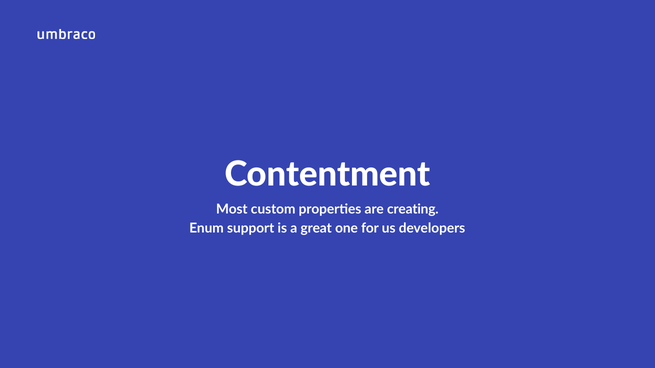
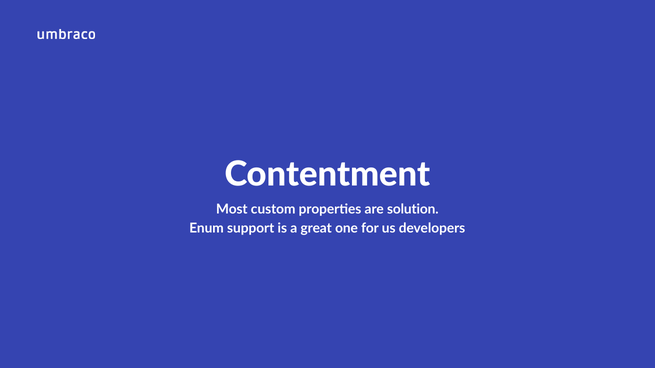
creating: creating -> solution
